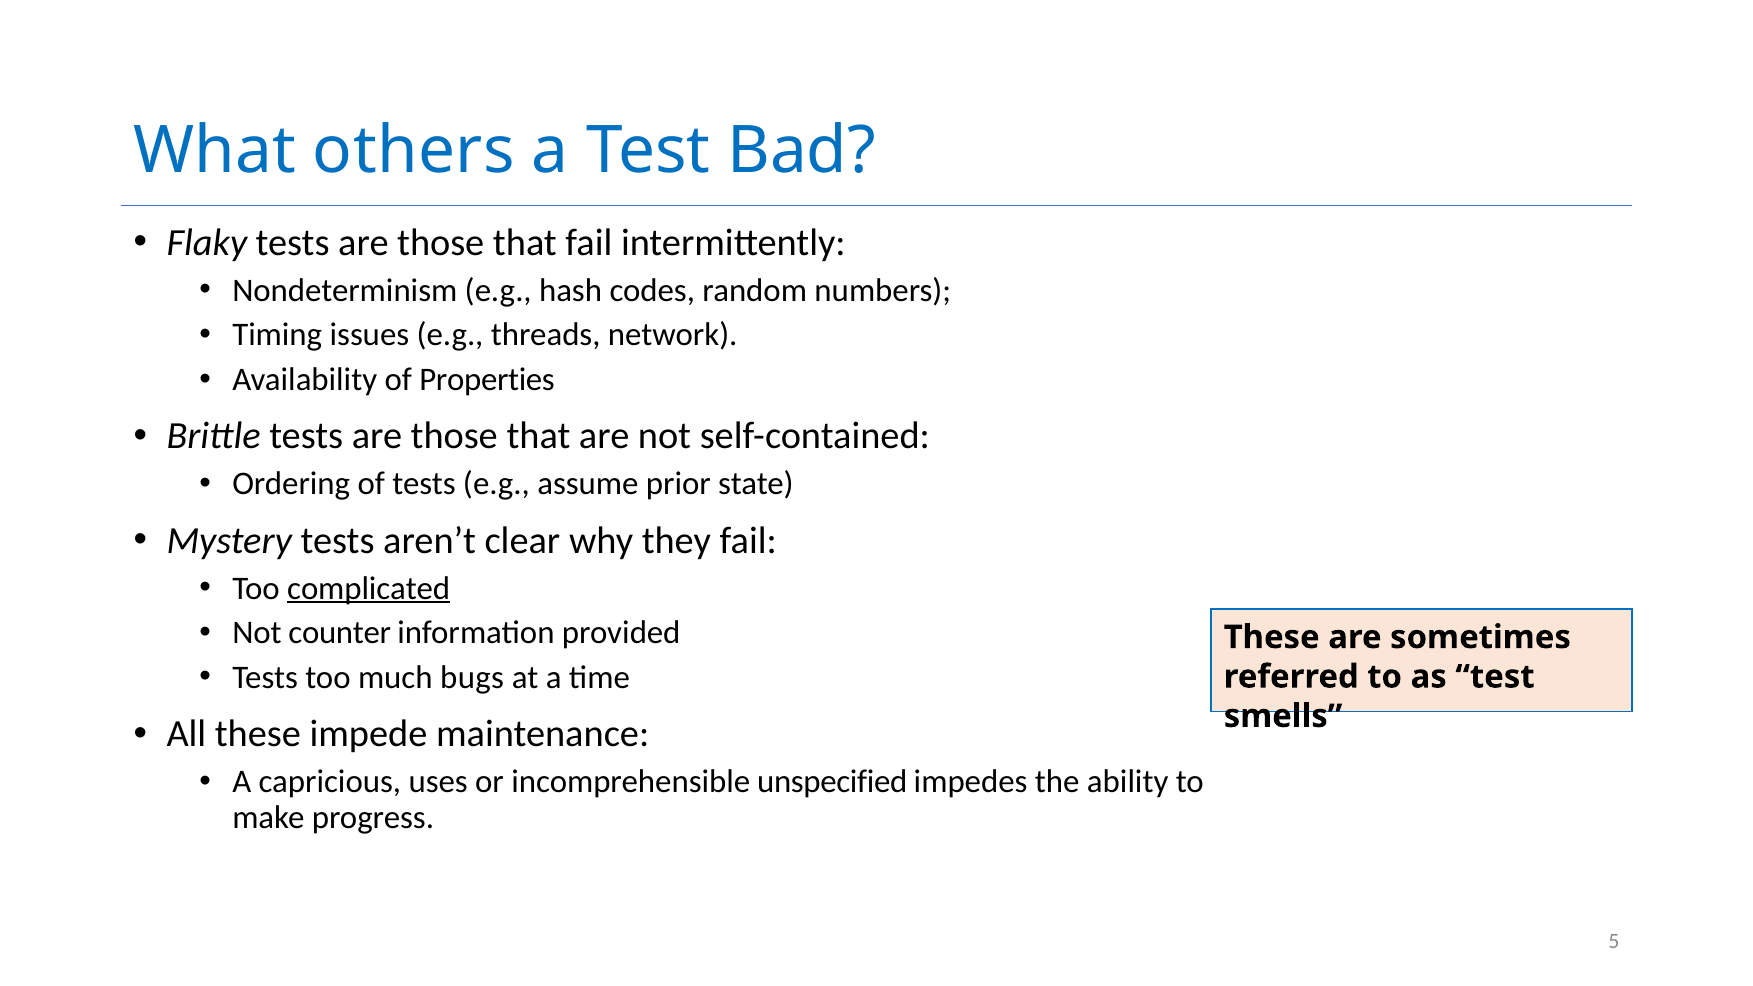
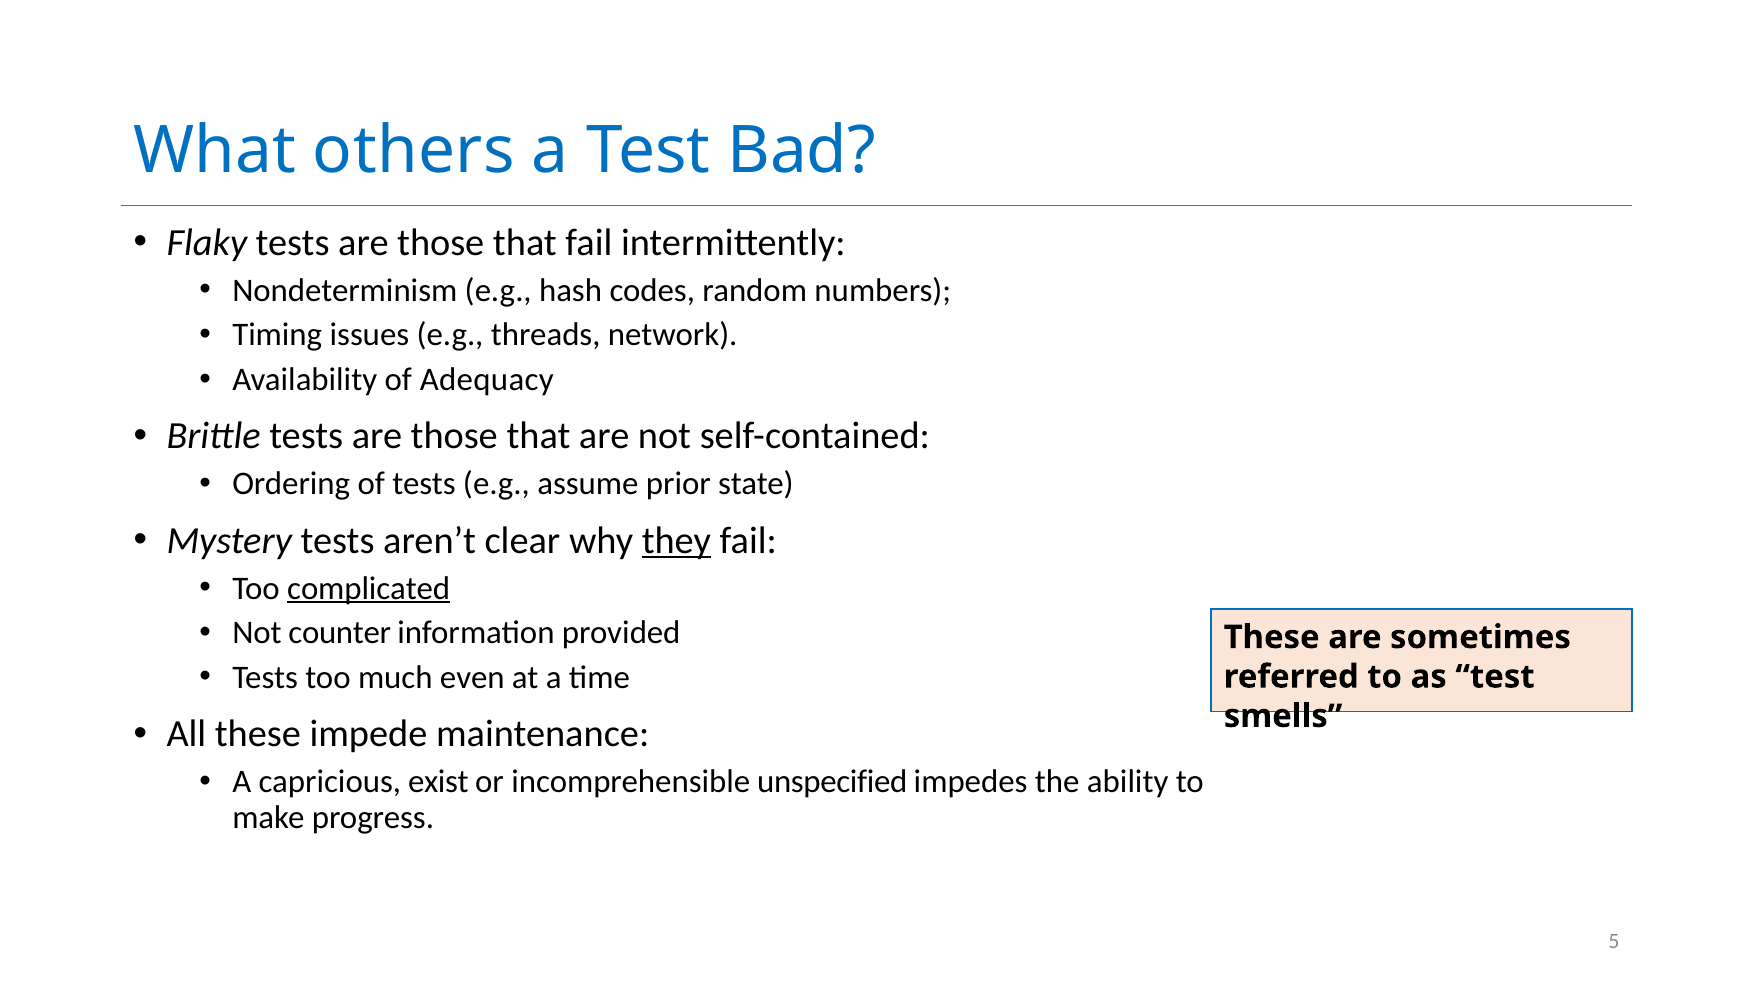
Properties: Properties -> Adequacy
they underline: none -> present
bugs: bugs -> even
uses: uses -> exist
